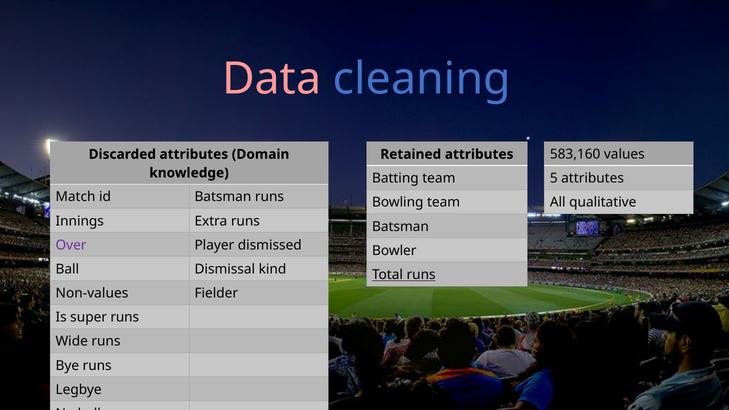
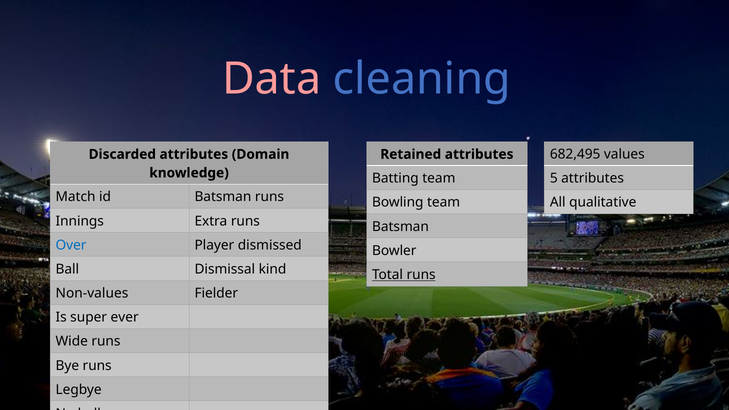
583,160: 583,160 -> 682,495
Over colour: purple -> blue
super runs: runs -> ever
